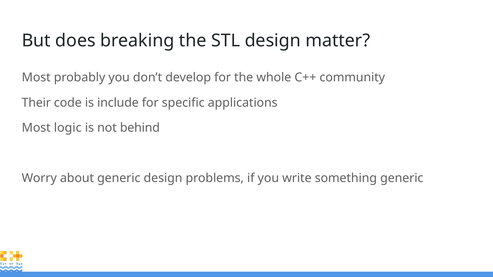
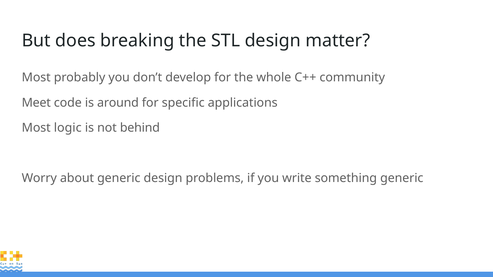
Their: Their -> Meet
include: include -> around
